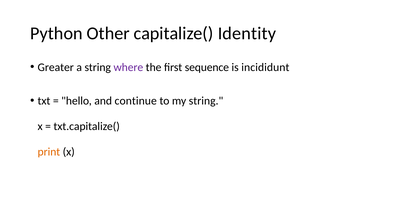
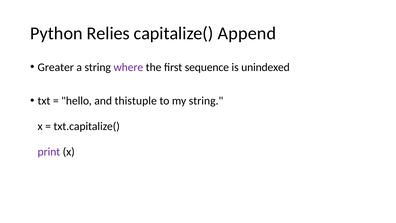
Other: Other -> Relies
Identity: Identity -> Append
incididunt: incididunt -> unindexed
continue: continue -> thistuple
print colour: orange -> purple
